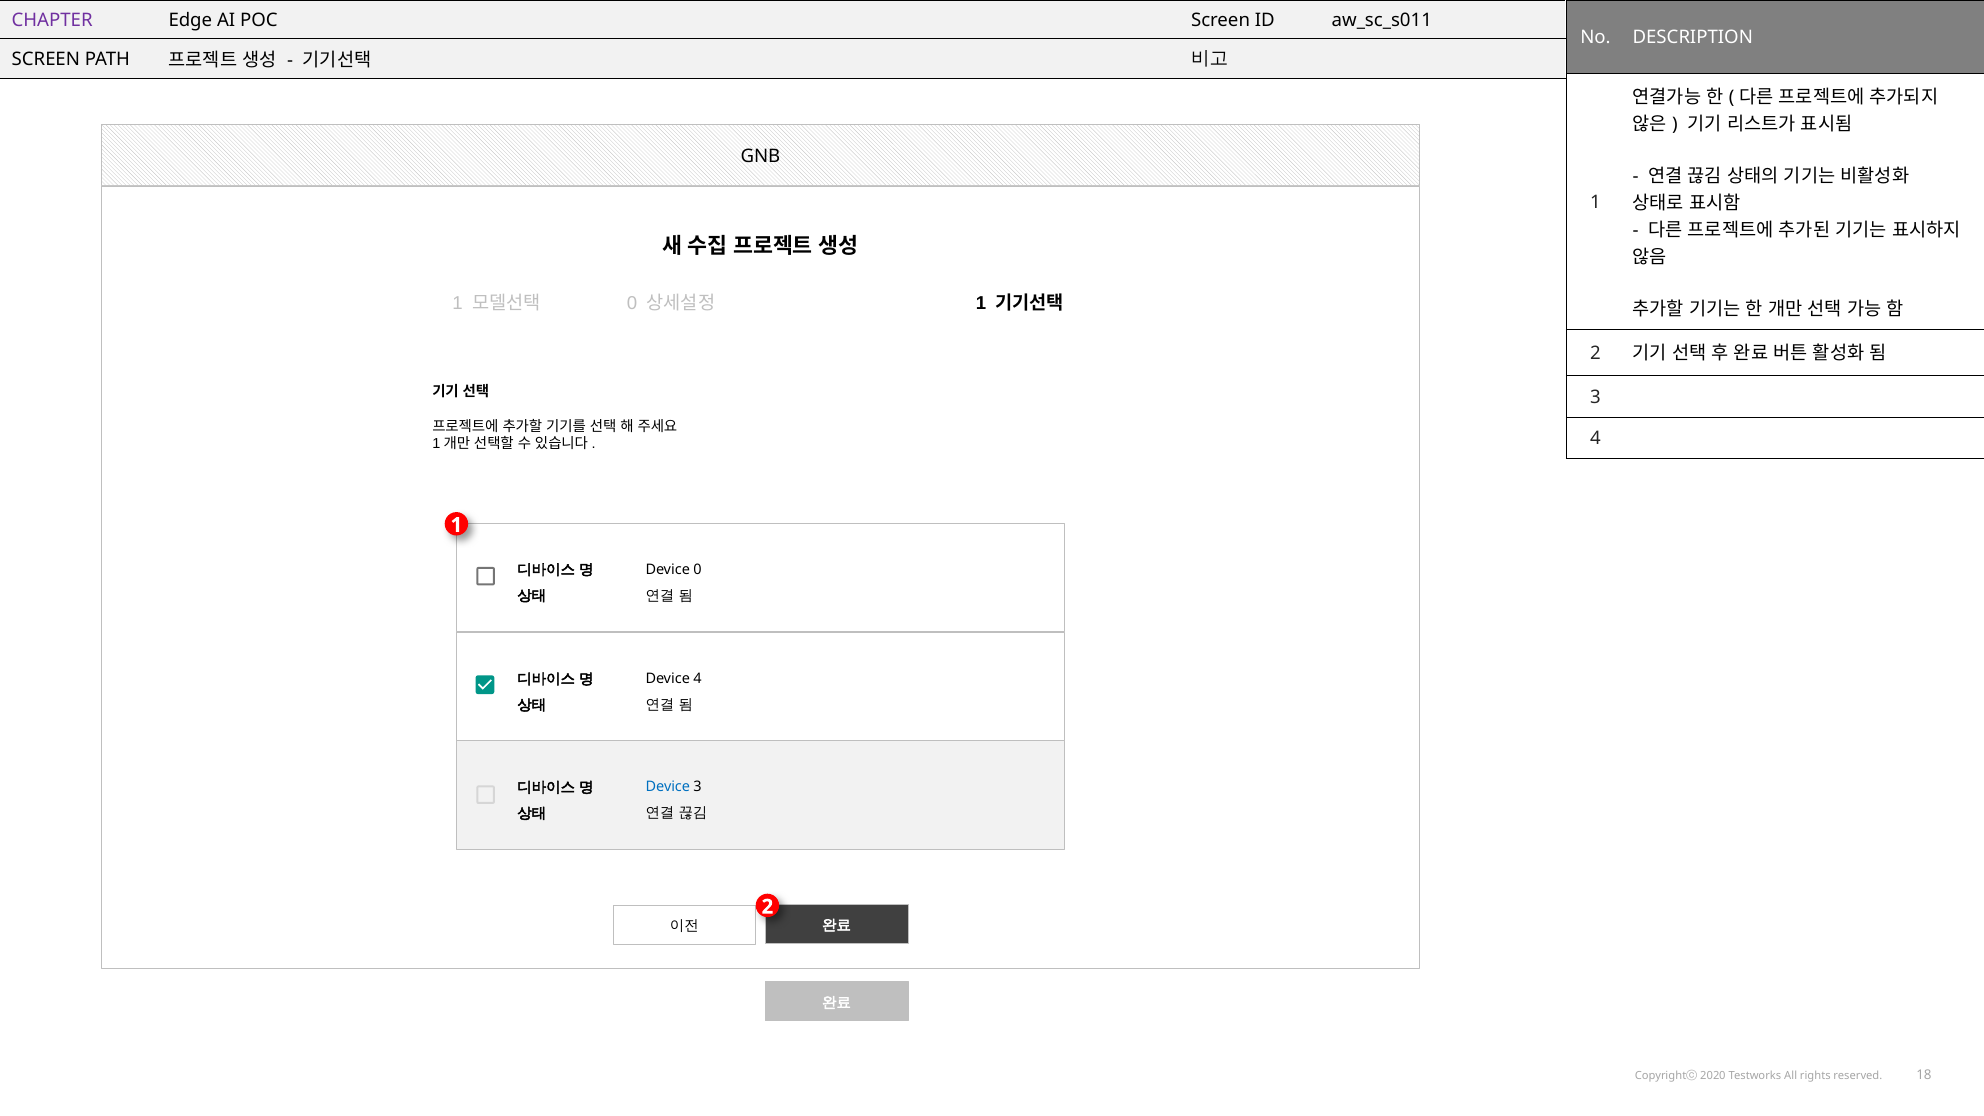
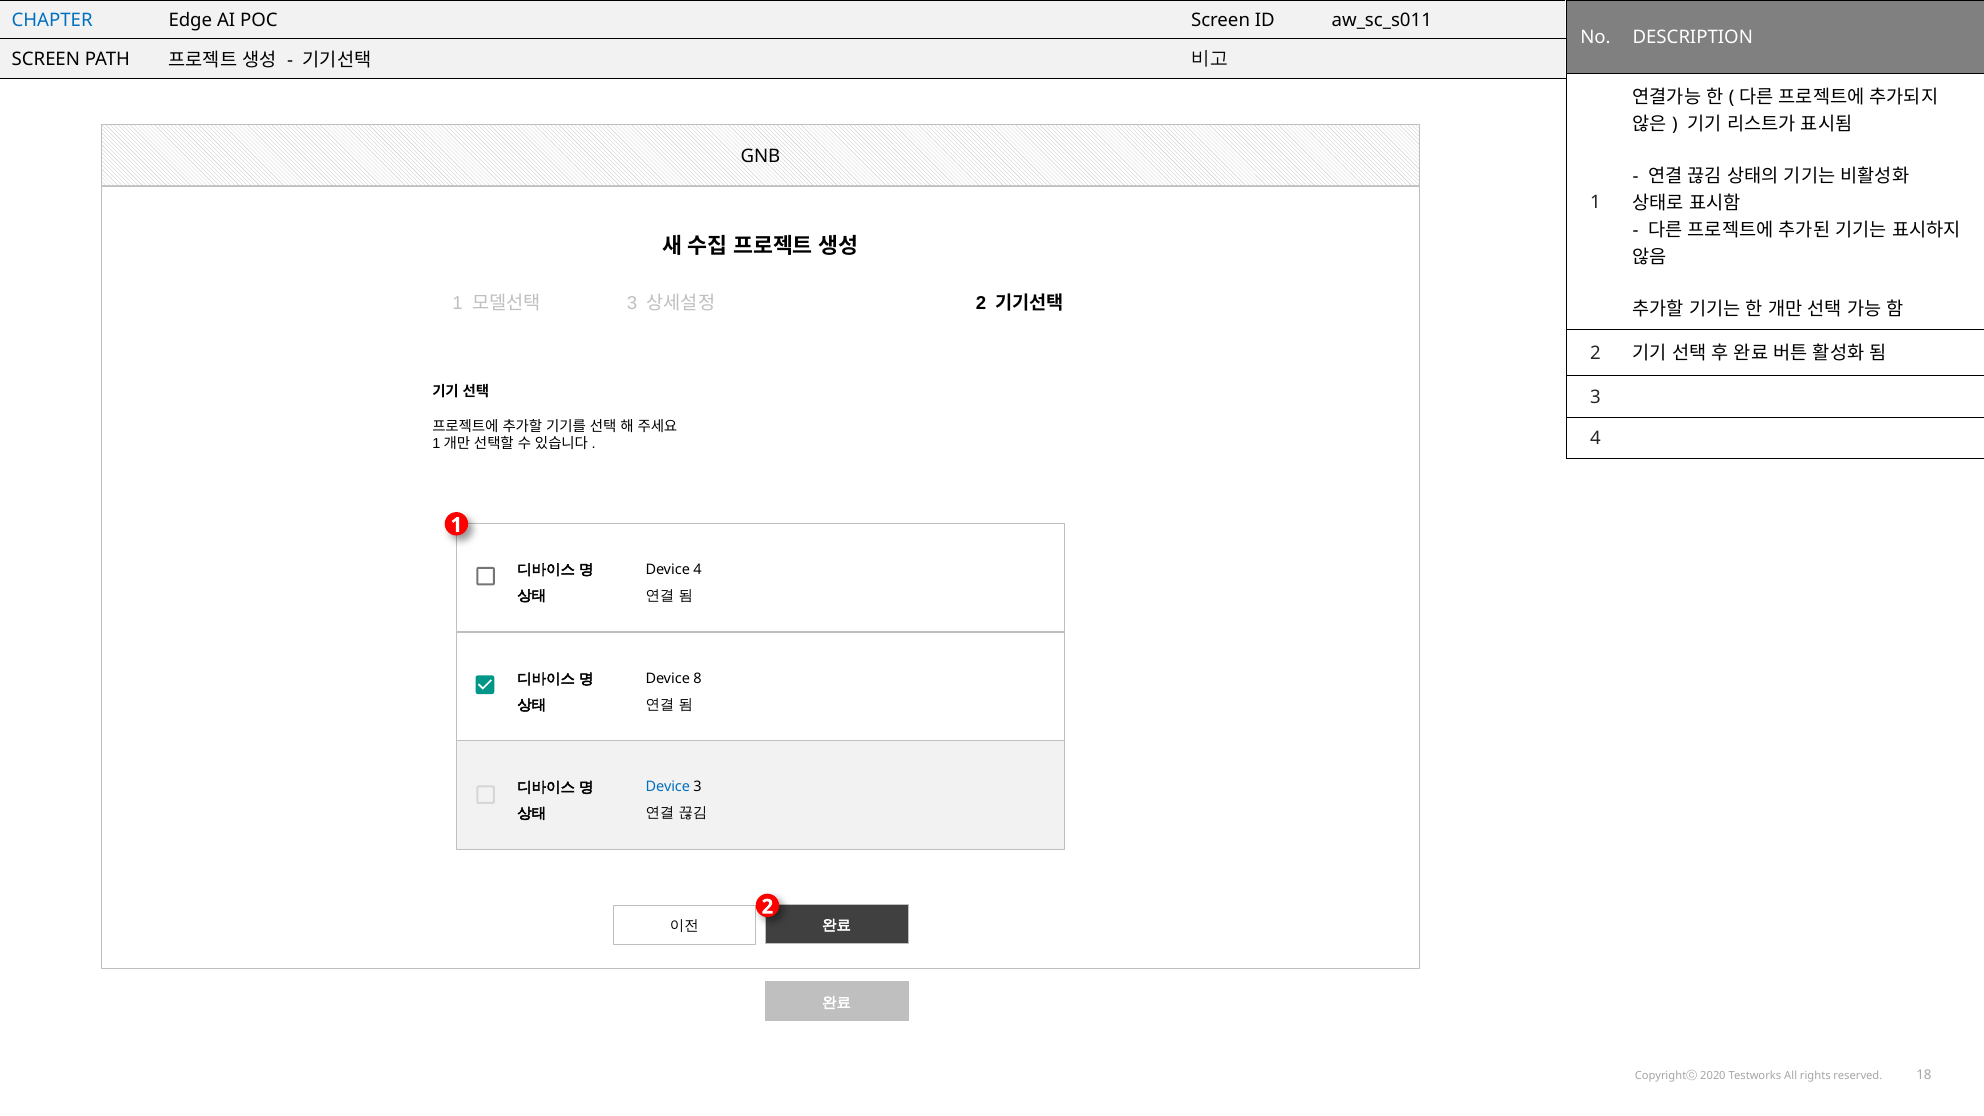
CHAPTER colour: purple -> blue
0 at (632, 304): 0 -> 3
1 at (981, 304): 1 -> 2
Device 0: 0 -> 4
Device 4: 4 -> 8
